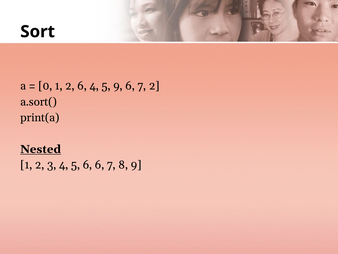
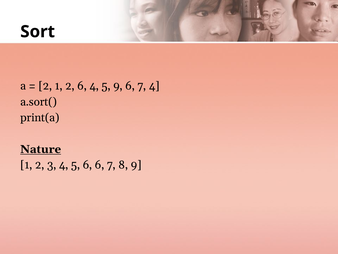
0 at (45, 86): 0 -> 2
7 2: 2 -> 4
Nested: Nested -> Nature
